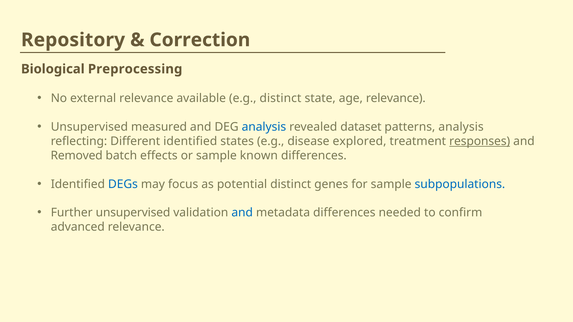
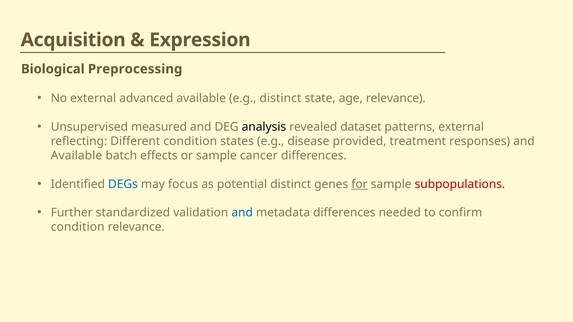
Repository: Repository -> Acquisition
Correction: Correction -> Expression
external relevance: relevance -> advanced
analysis at (264, 127) colour: blue -> black
patterns analysis: analysis -> external
Different identified: identified -> condition
explored: explored -> provided
responses underline: present -> none
Removed at (77, 156): Removed -> Available
known: known -> cancer
for underline: none -> present
subpopulations colour: blue -> red
Further unsupervised: unsupervised -> standardized
advanced at (78, 227): advanced -> condition
